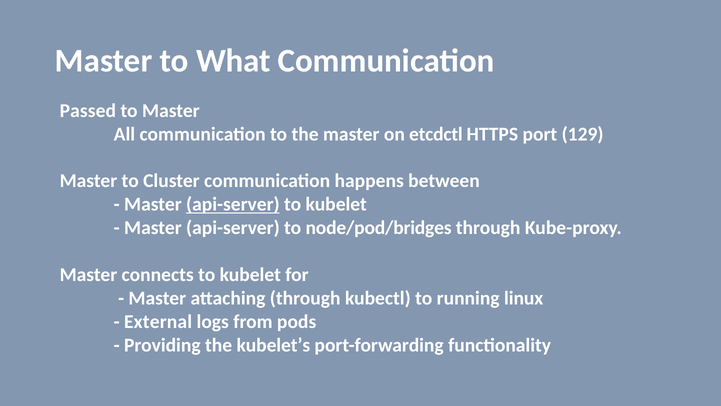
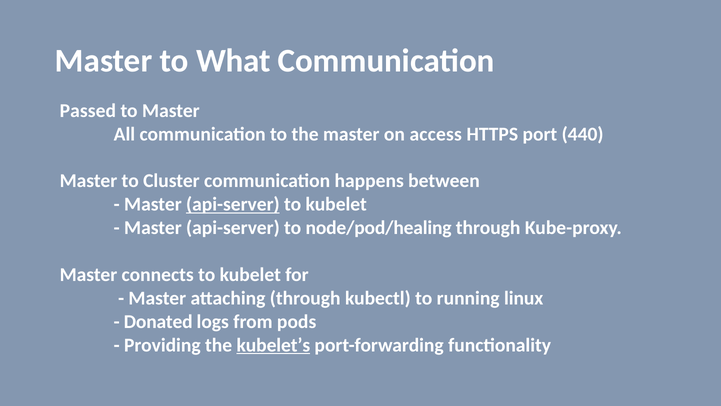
etcdctl: etcdctl -> access
129: 129 -> 440
node/pod/bridges: node/pod/bridges -> node/pod/healing
External: External -> Donated
kubelet’s underline: none -> present
